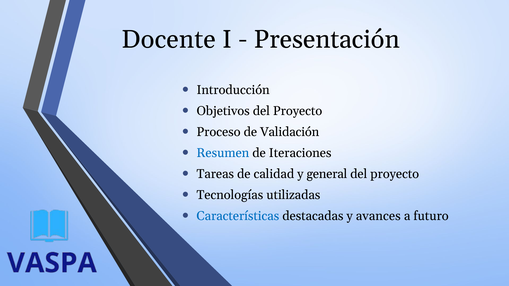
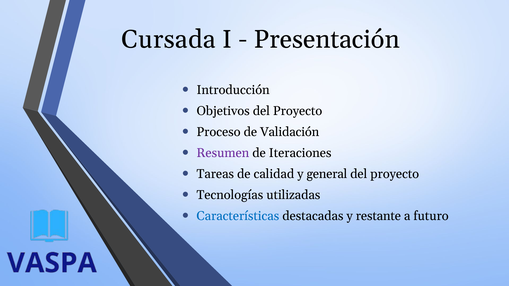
Docente: Docente -> Cursada
Resumen colour: blue -> purple
avances: avances -> restante
